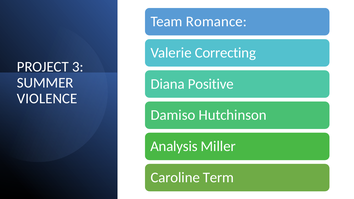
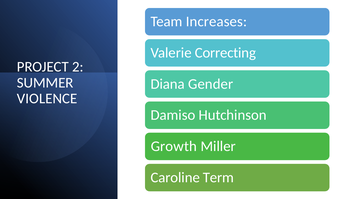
Romance: Romance -> Increases
3: 3 -> 2
Positive: Positive -> Gender
Analysis: Analysis -> Growth
